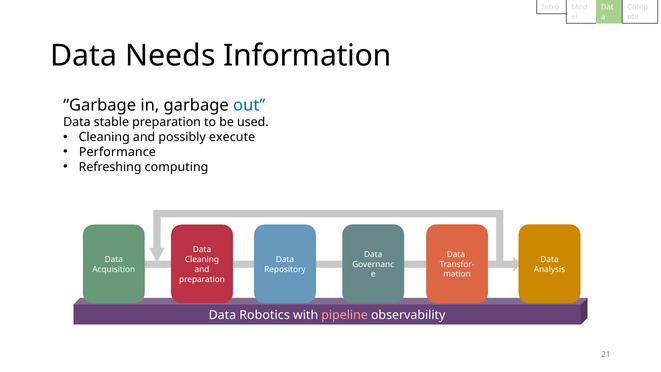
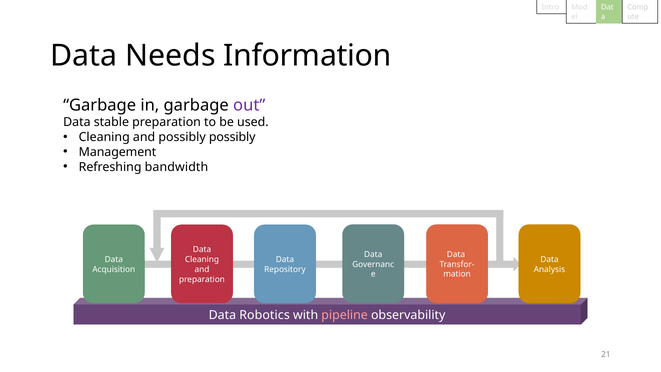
out colour: blue -> purple
possibly execute: execute -> possibly
Performance: Performance -> Management
computing: computing -> bandwidth
